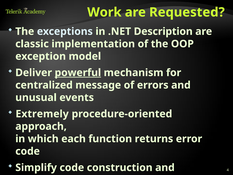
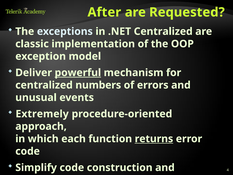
Work: Work -> After
.NET Description: Description -> Centralized
message: message -> numbers
returns underline: none -> present
